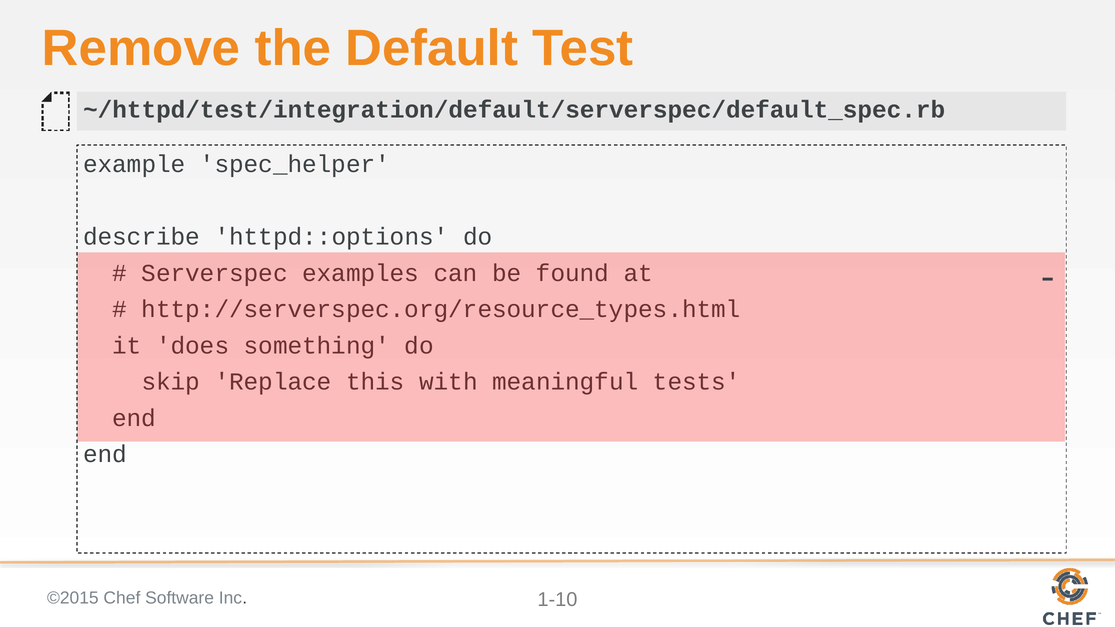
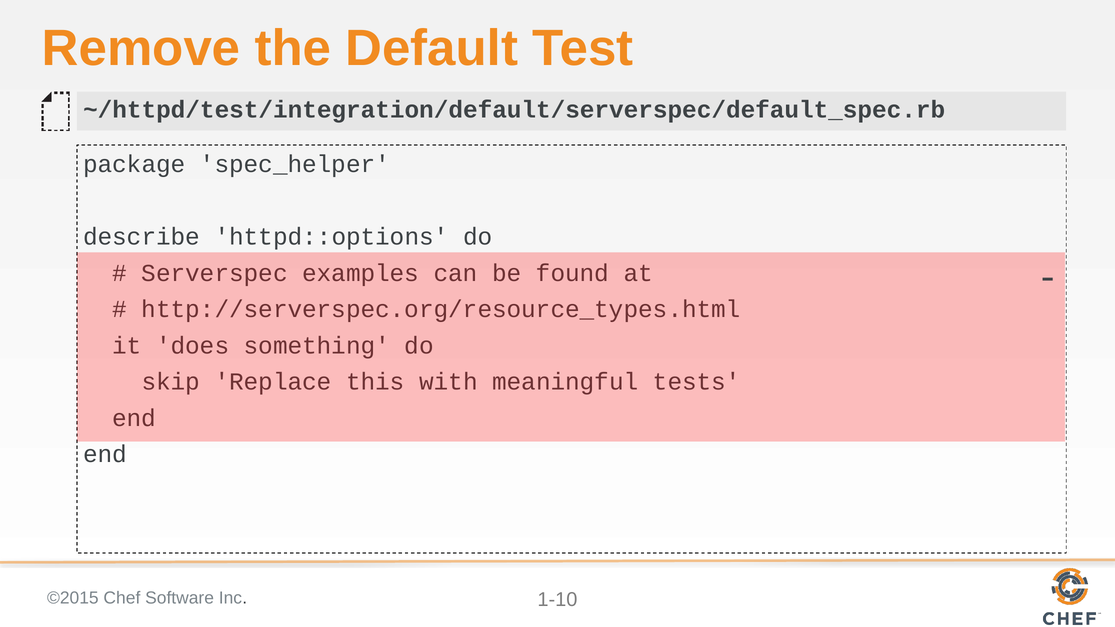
example: example -> package
